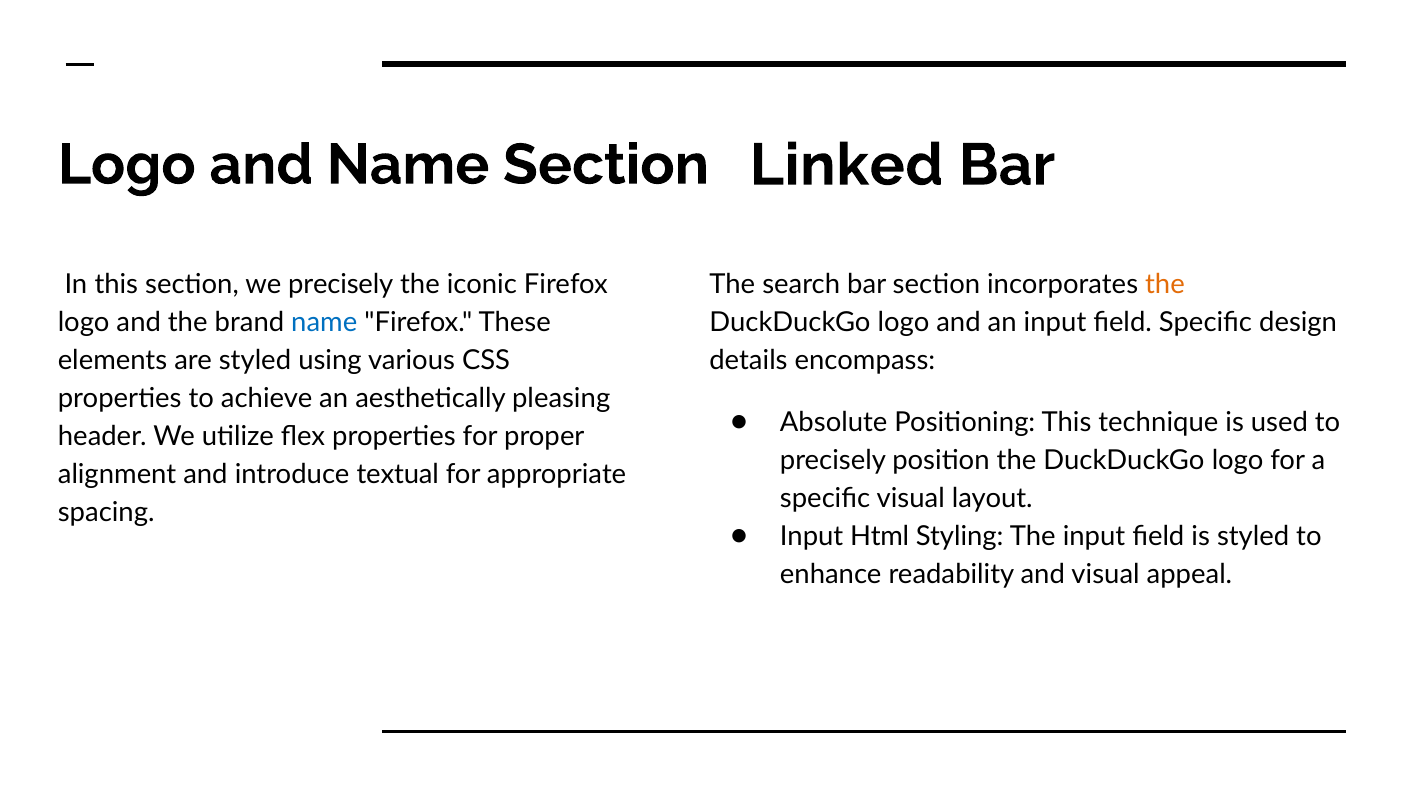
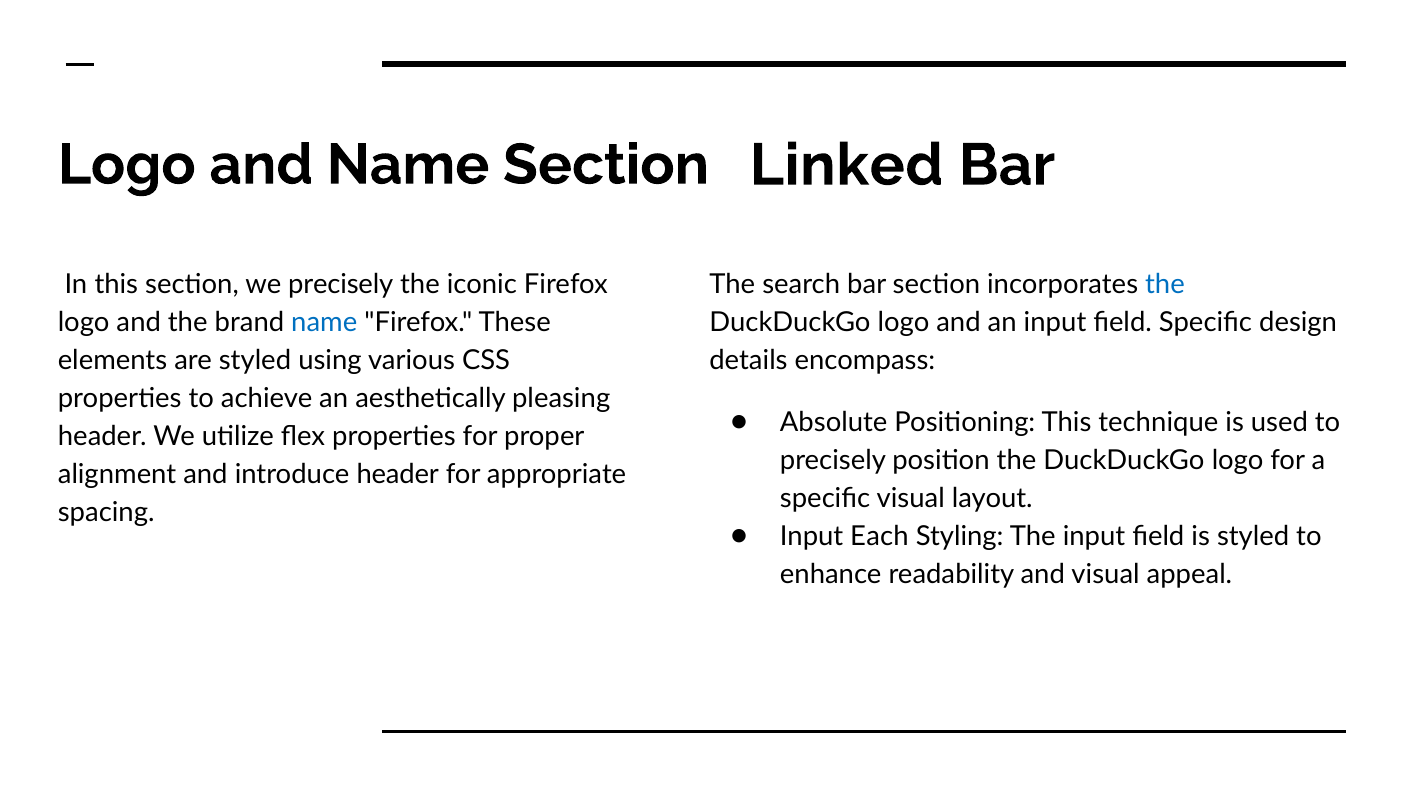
the at (1165, 285) colour: orange -> blue
introduce textual: textual -> header
Html: Html -> Each
